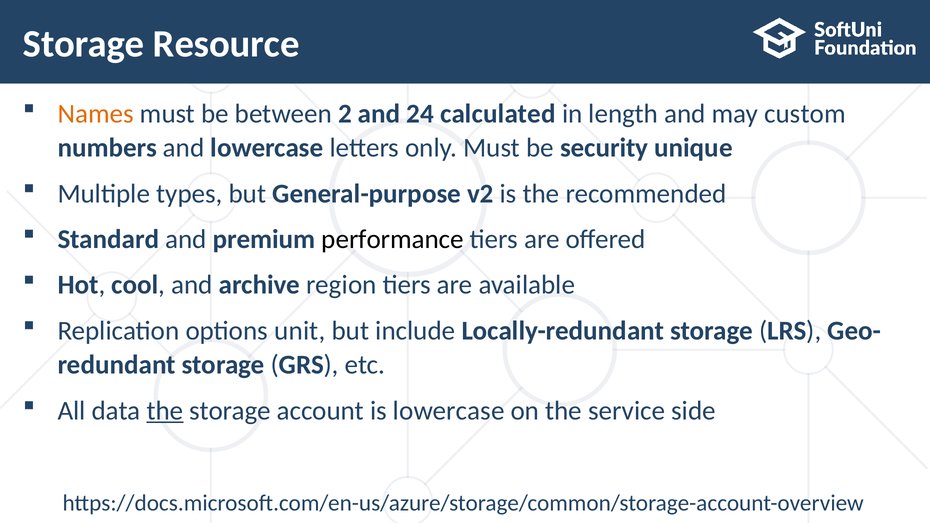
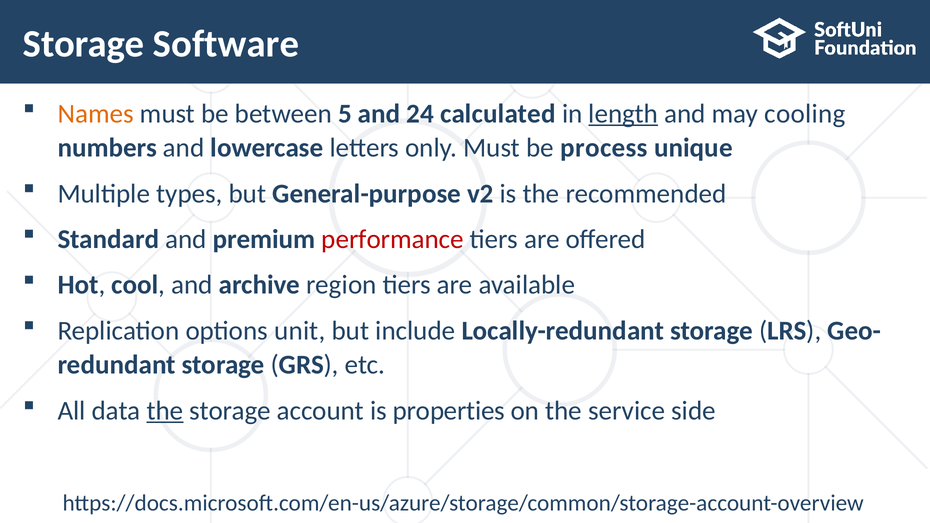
Resource: Resource -> Software
2: 2 -> 5
length underline: none -> present
custom: custom -> cooling
security: security -> process
performance colour: black -> red
is lowercase: lowercase -> properties
